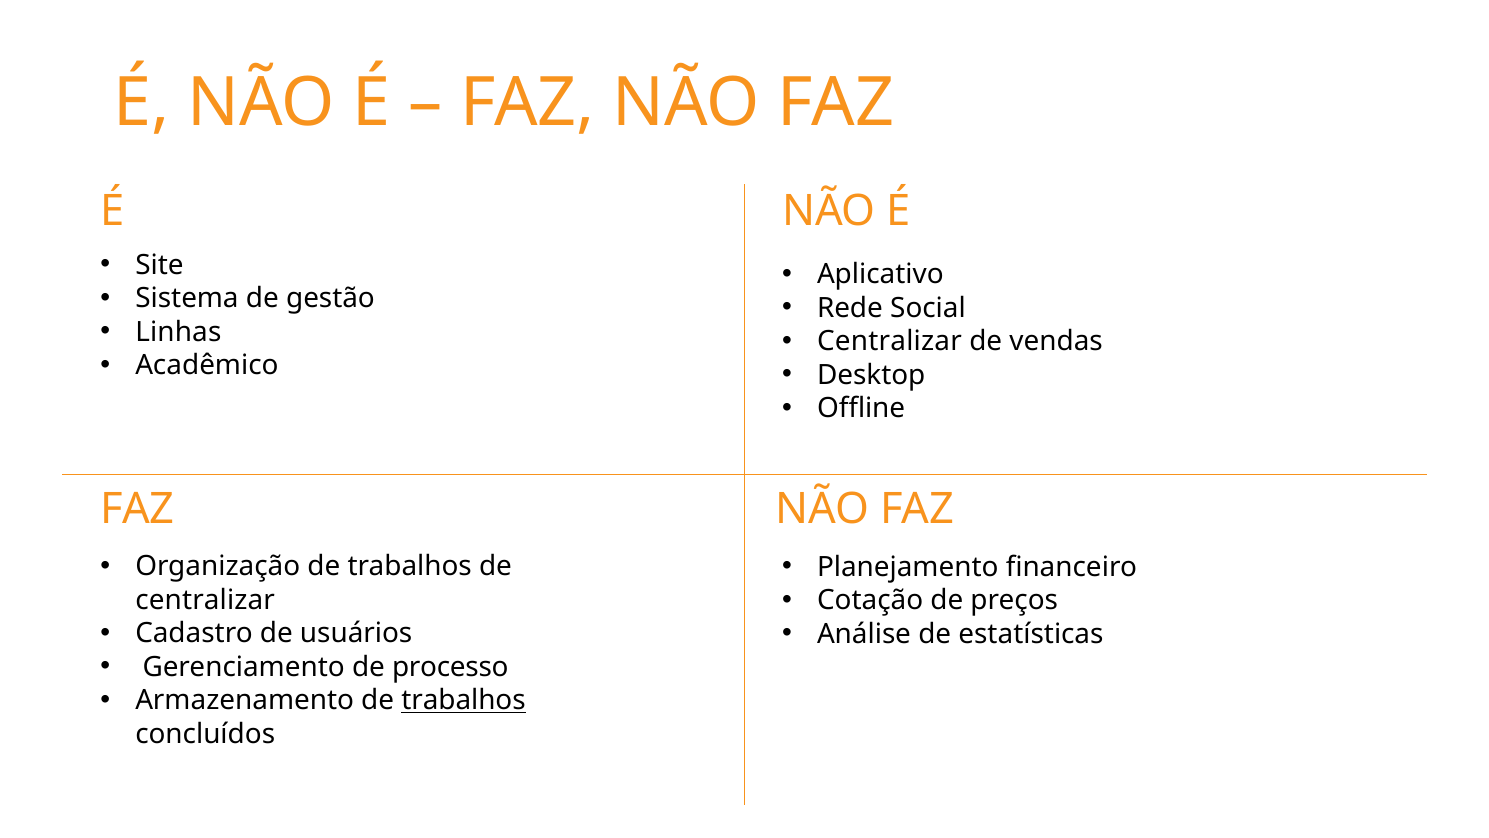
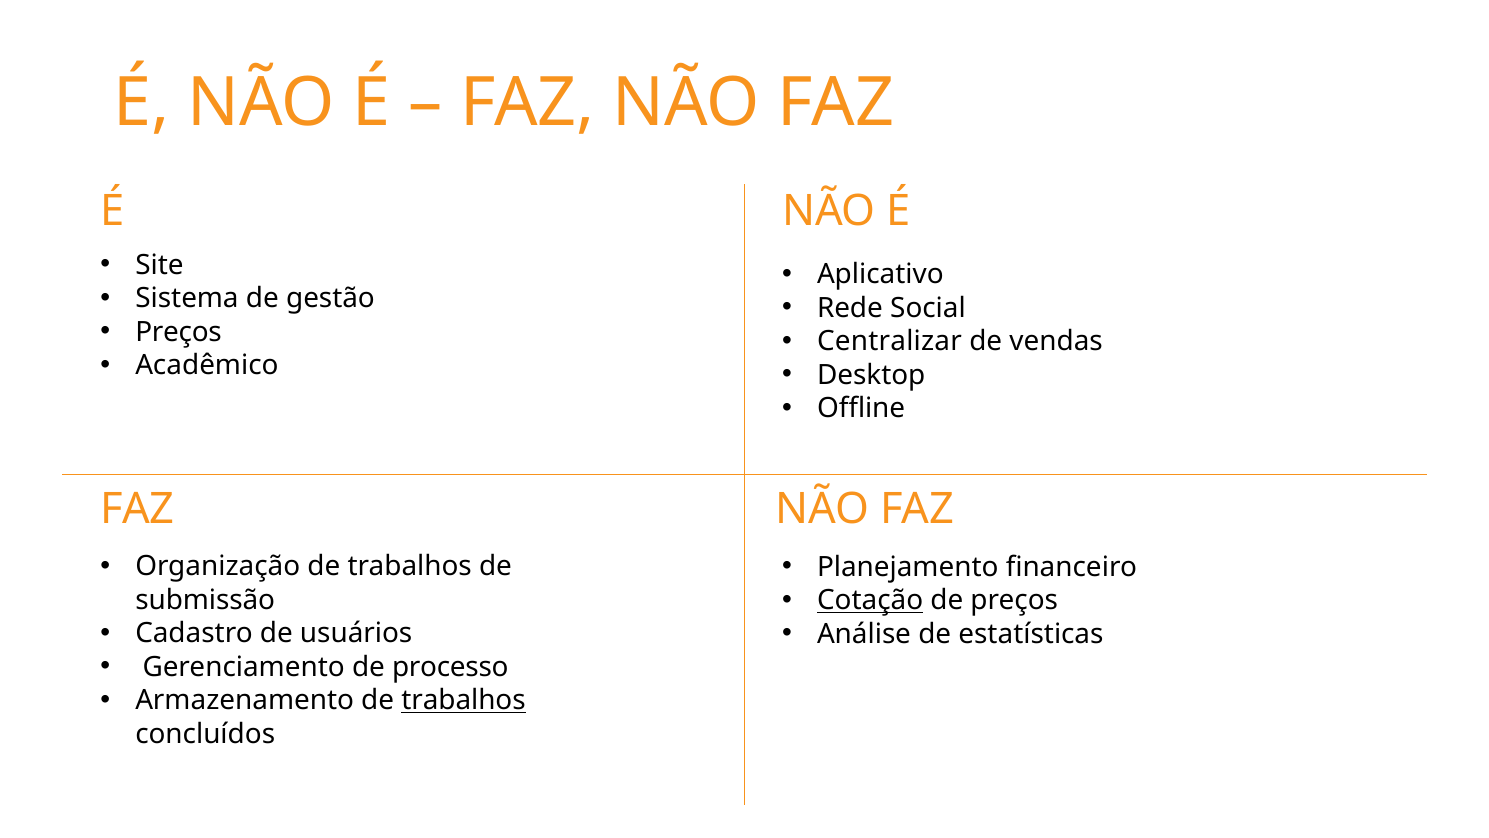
Linhas at (178, 332): Linhas -> Preços
Cotação underline: none -> present
centralizar at (205, 600): centralizar -> submissão
